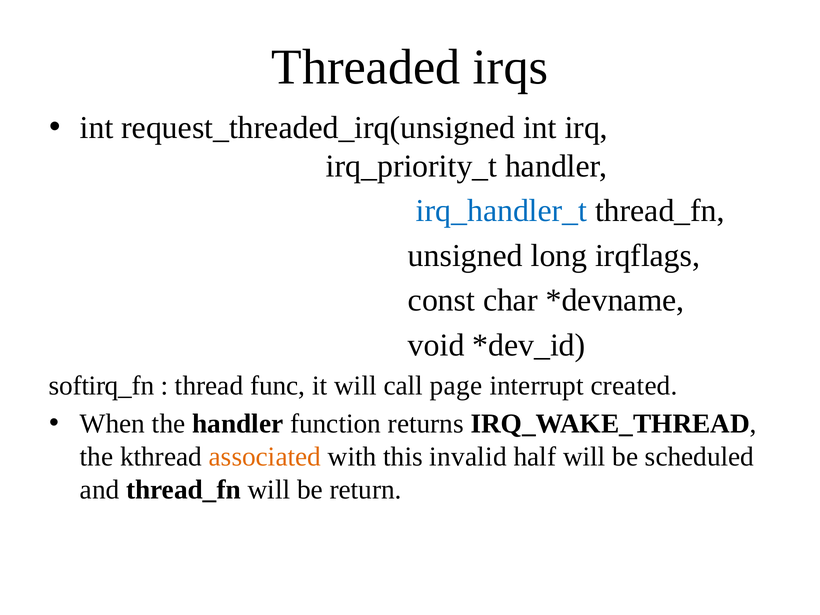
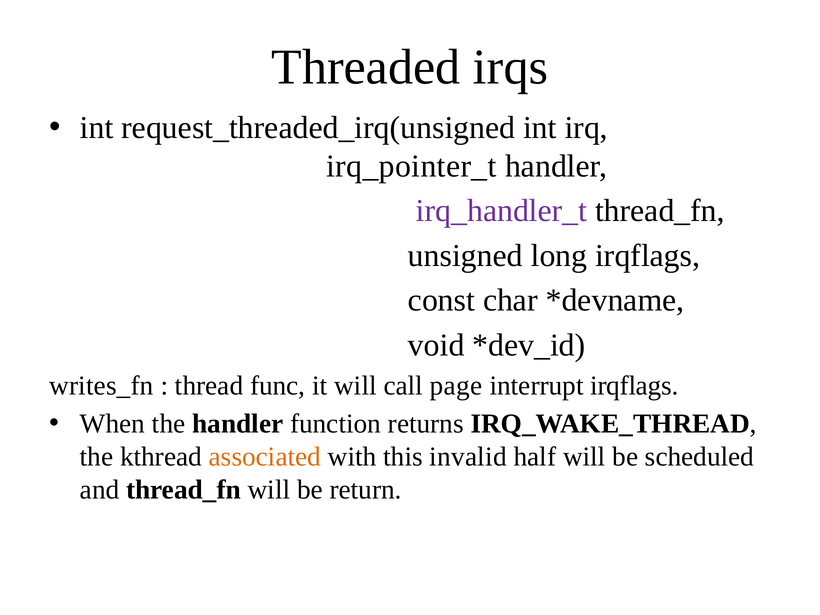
irq_priority_t: irq_priority_t -> irq_pointer_t
irq_handler_t colour: blue -> purple
softirq_fn: softirq_fn -> writes_fn
interrupt created: created -> irqflags
